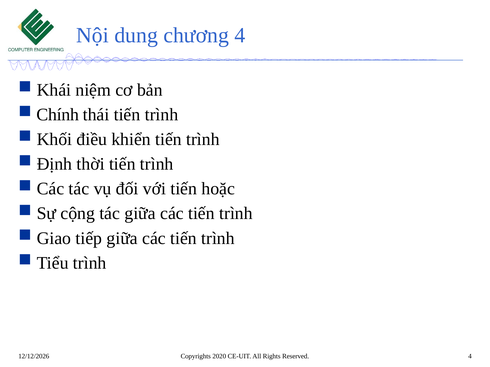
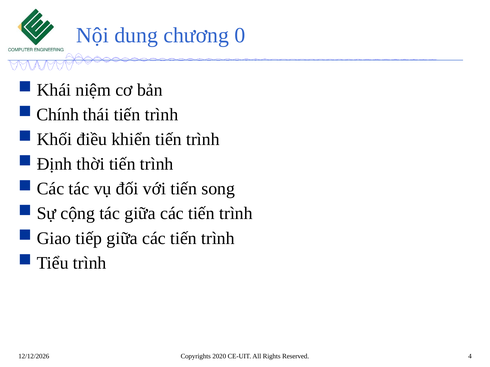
chương 4: 4 -> 0
hoặc: hoặc -> song
